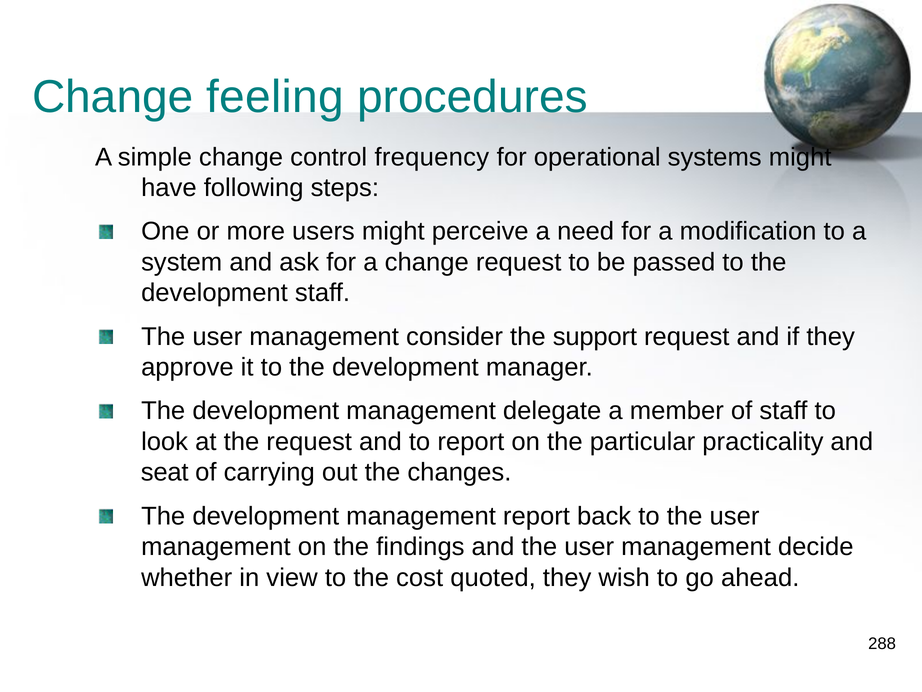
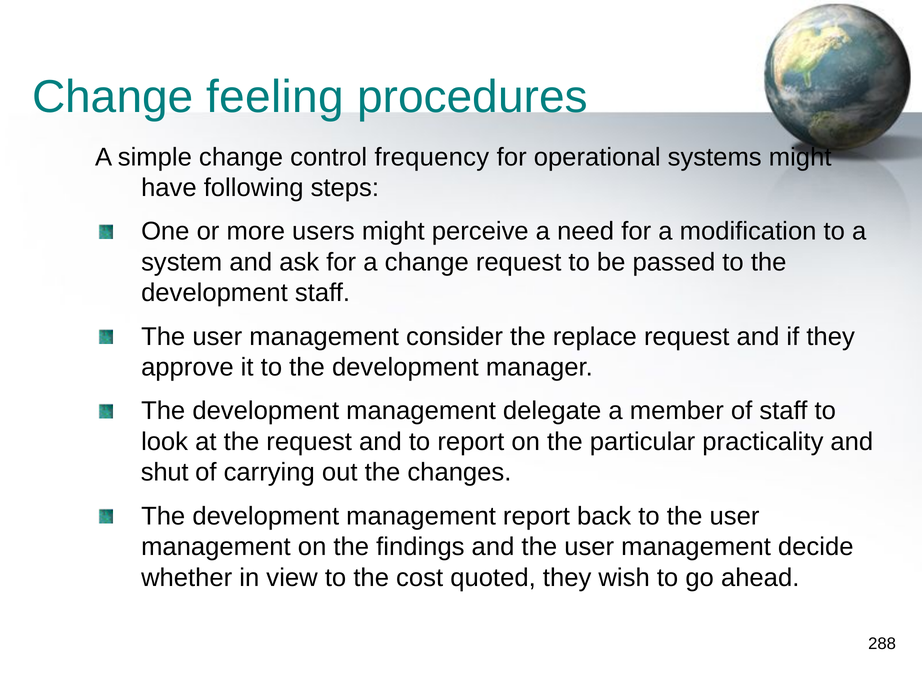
support: support -> replace
seat: seat -> shut
